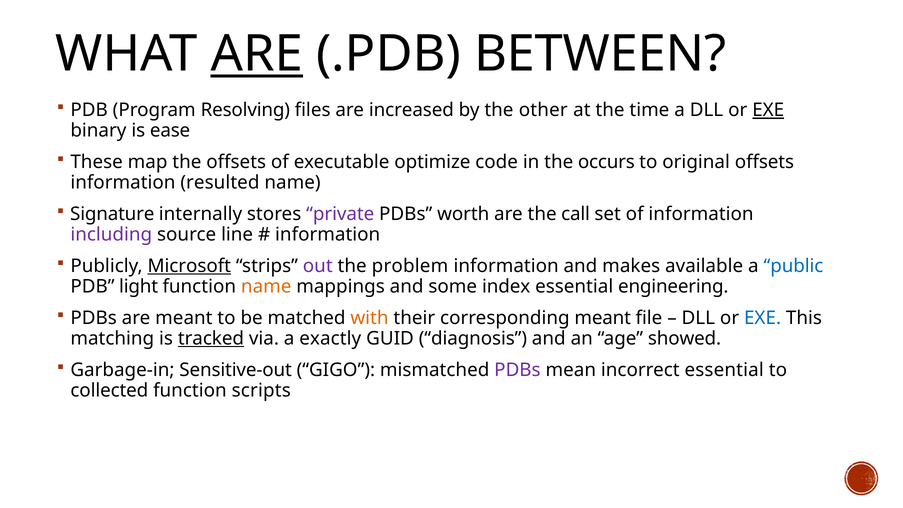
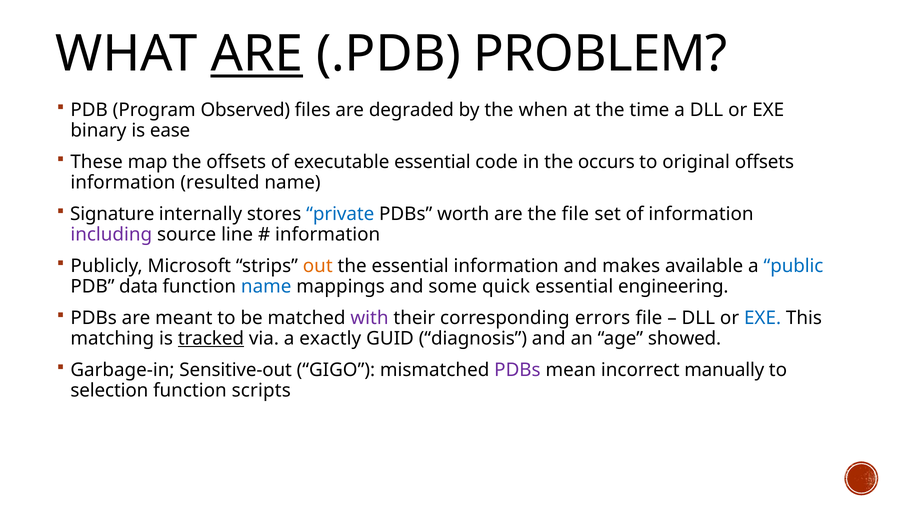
BETWEEN: BETWEEN -> PROBLEM
Resolving: Resolving -> Observed
increased: increased -> degraded
other: other -> when
EXE at (768, 110) underline: present -> none
executable optimize: optimize -> essential
private colour: purple -> blue
the call: call -> file
Microsoft underline: present -> none
out colour: purple -> orange
the problem: problem -> essential
light: light -> data
name at (266, 286) colour: orange -> blue
index: index -> quick
with colour: orange -> purple
corresponding meant: meant -> errors
incorrect essential: essential -> manually
collected: collected -> selection
